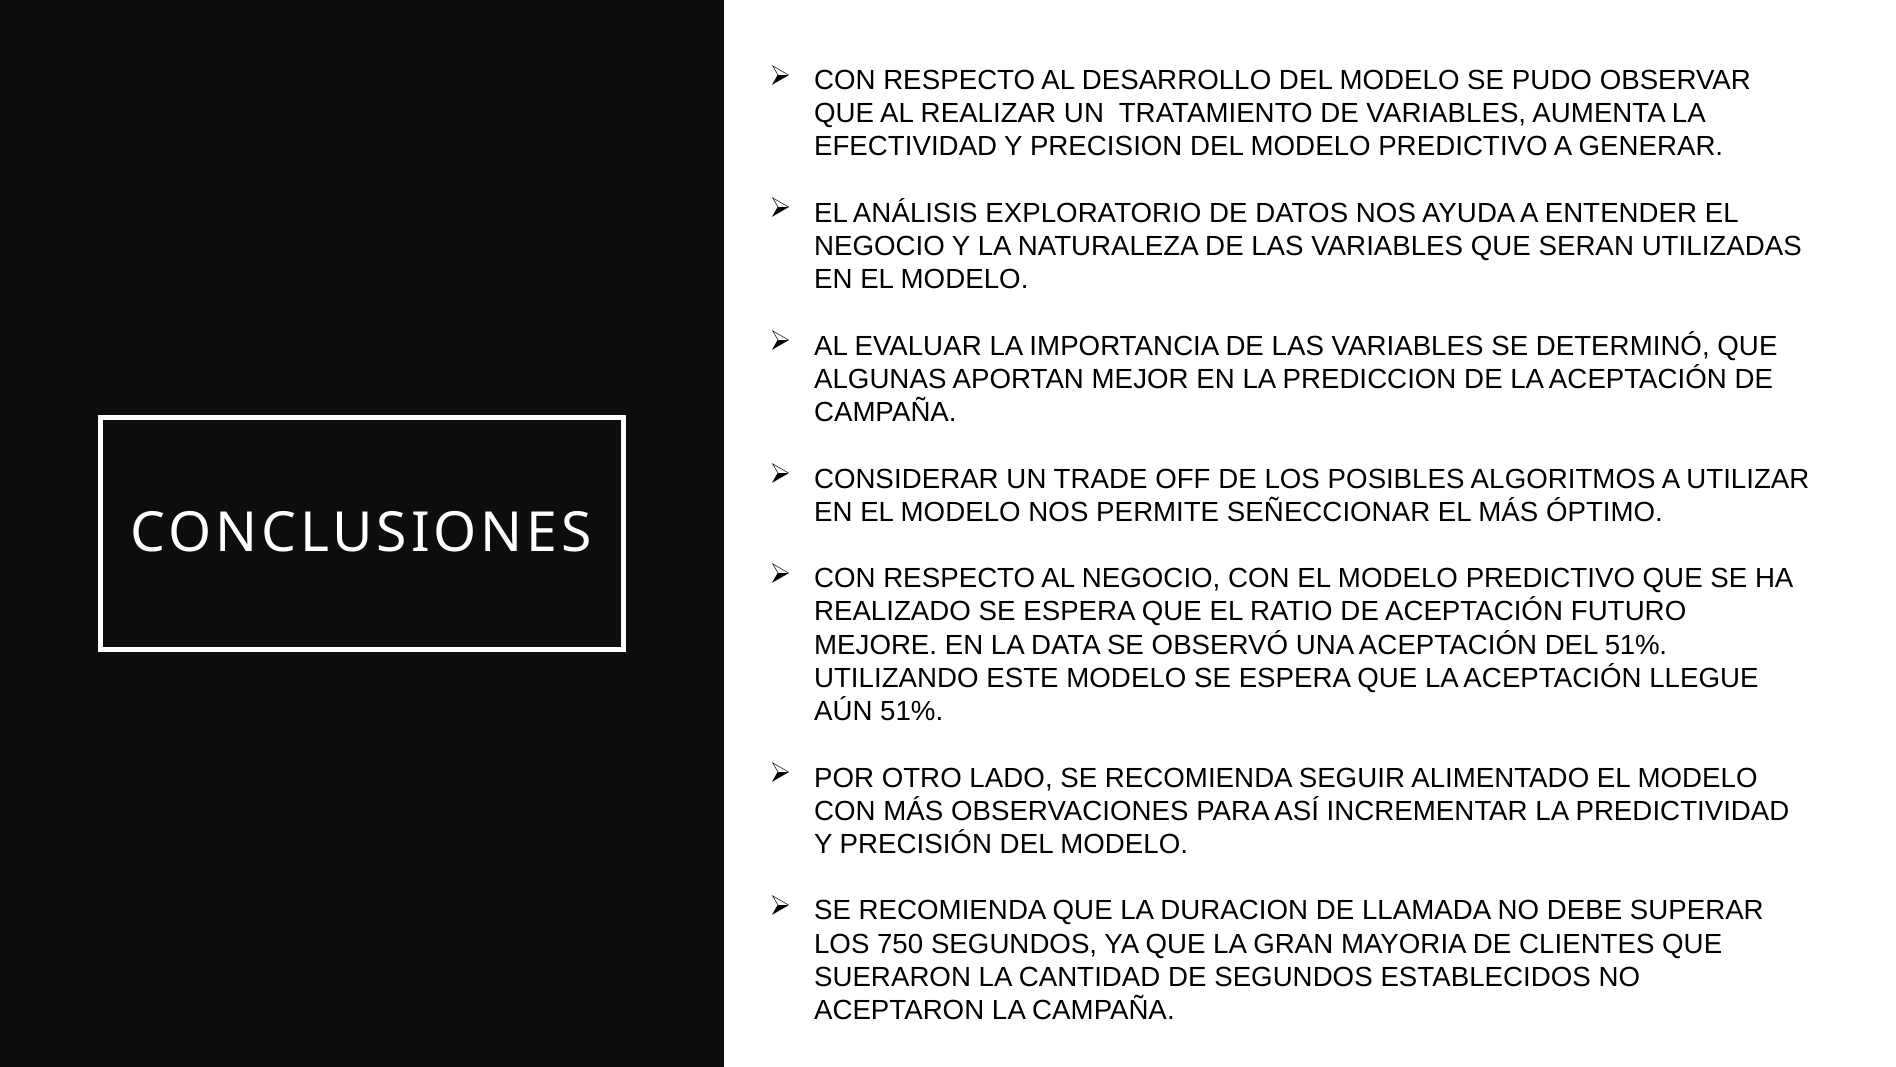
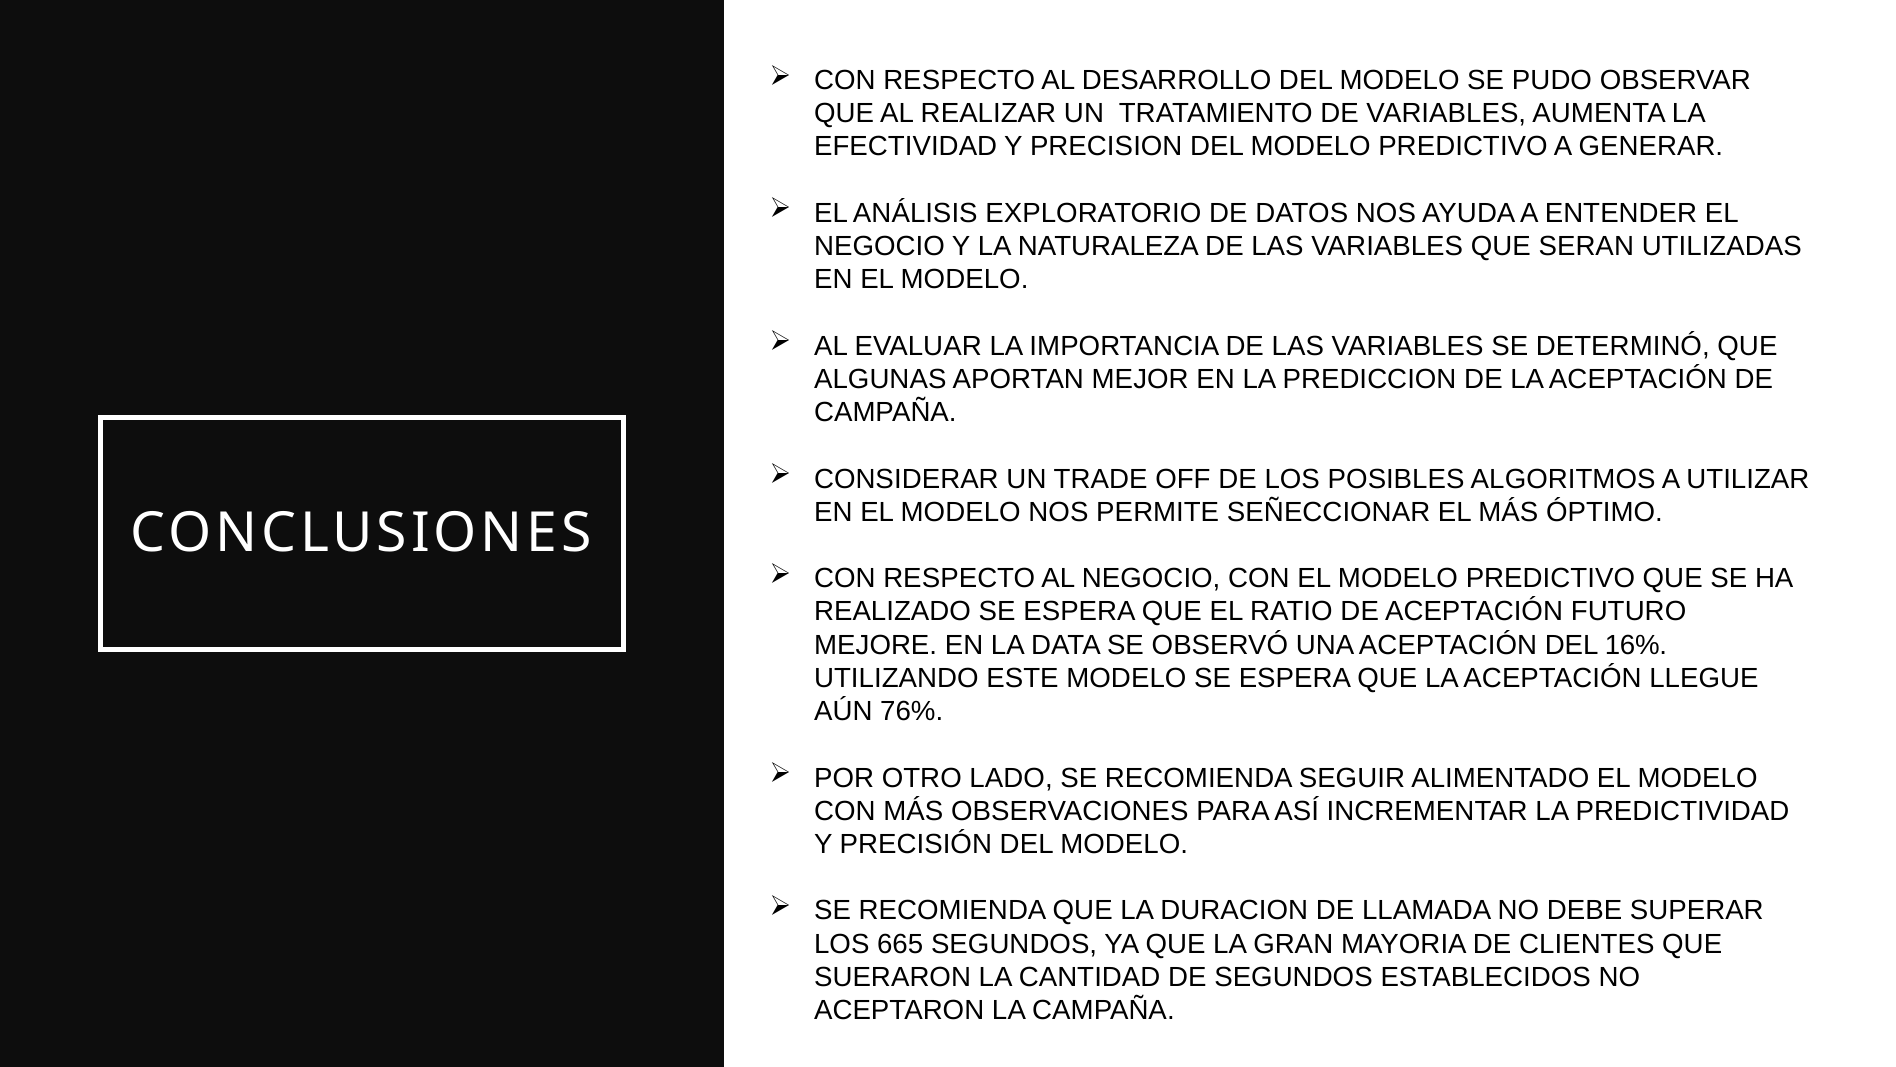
DEL 51%: 51% -> 16%
AÚN 51%: 51% -> 76%
750: 750 -> 665
